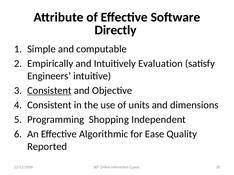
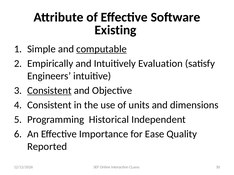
Directly: Directly -> Existing
computable underline: none -> present
Shopping: Shopping -> Historical
Algorithmic: Algorithmic -> Importance
